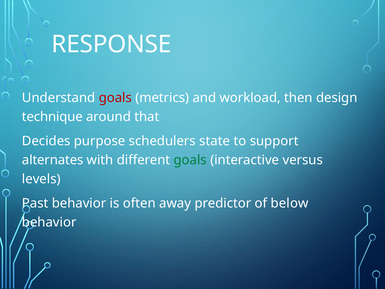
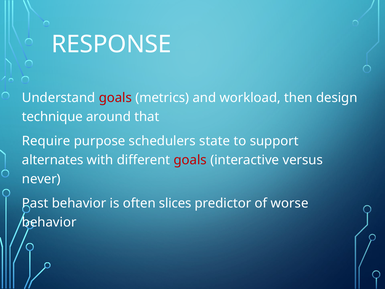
Decides: Decides -> Require
goals at (190, 160) colour: green -> red
levels: levels -> never
away: away -> slices
below: below -> worse
